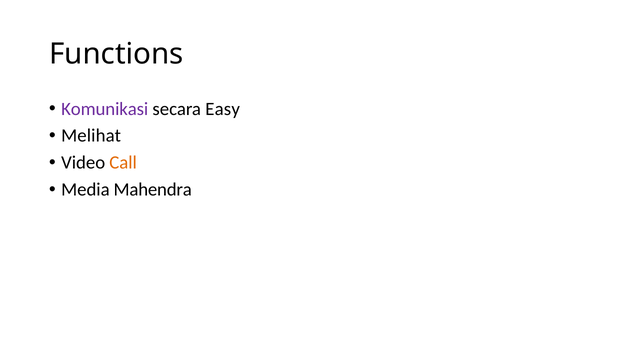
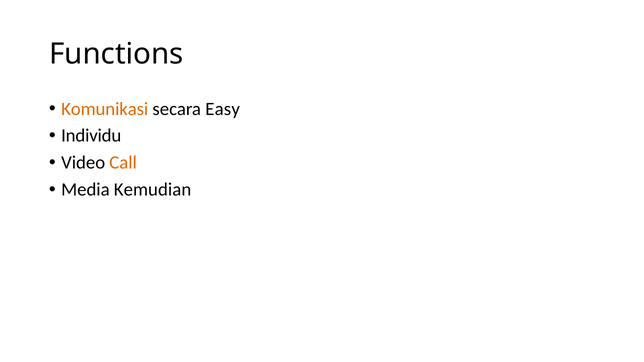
Komunikasi colour: purple -> orange
Melihat: Melihat -> Individu
Mahendra: Mahendra -> Kemudian
